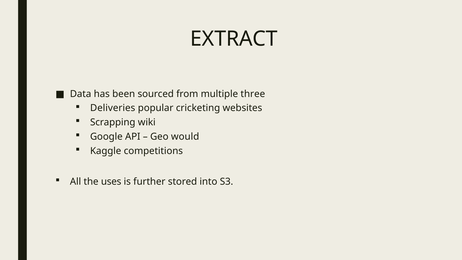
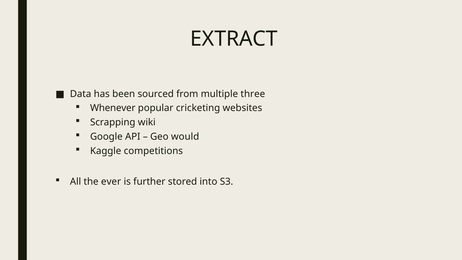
Deliveries: Deliveries -> Whenever
uses: uses -> ever
